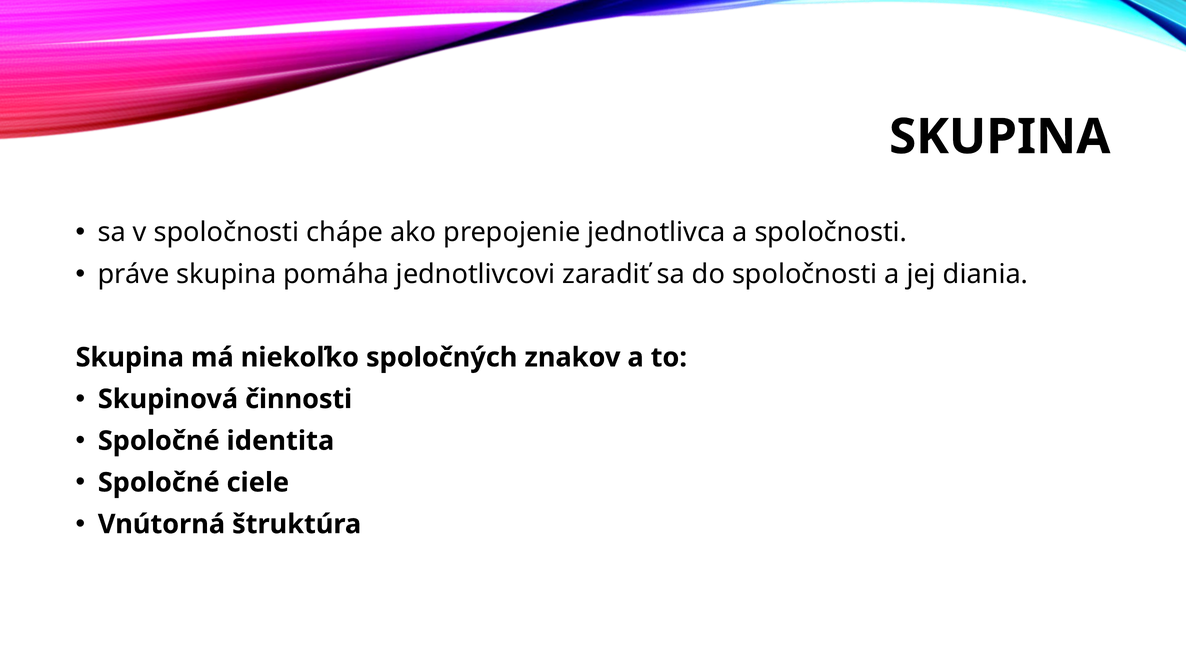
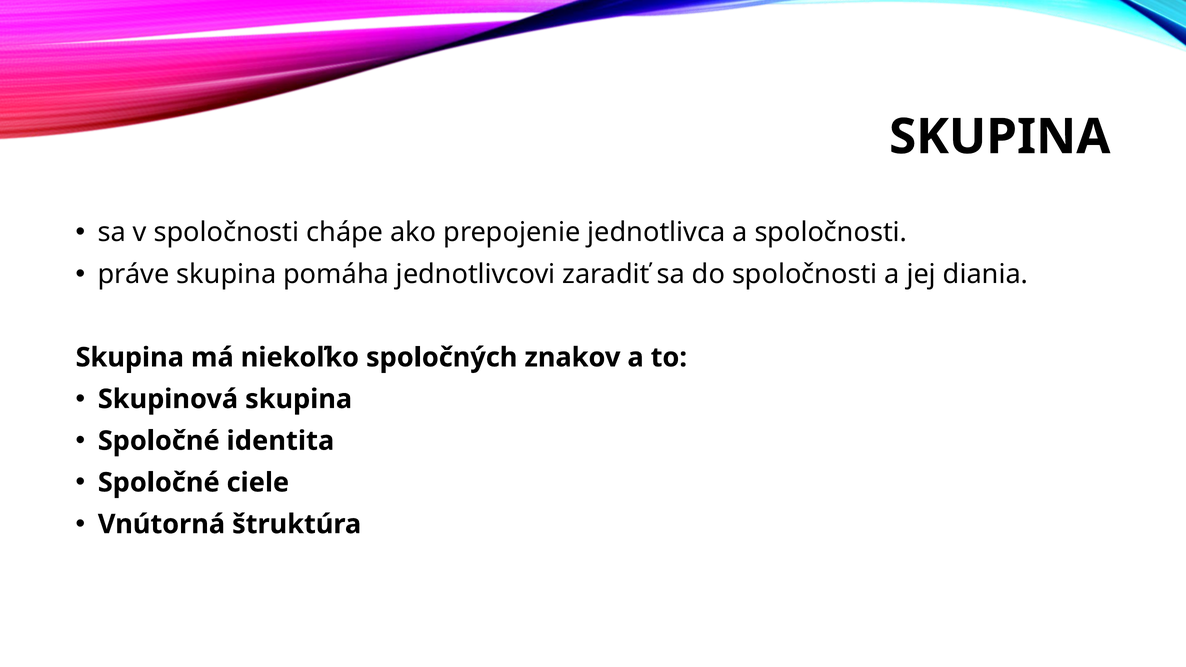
Skupinová činnosti: činnosti -> skupina
